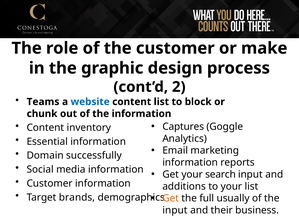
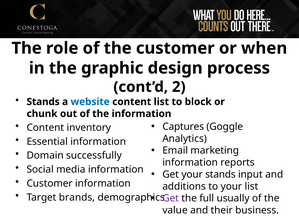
make: make -> when
Teams at (43, 102): Teams -> Stands
your search: search -> stands
Get at (171, 199) colour: orange -> purple
input at (175, 210): input -> value
